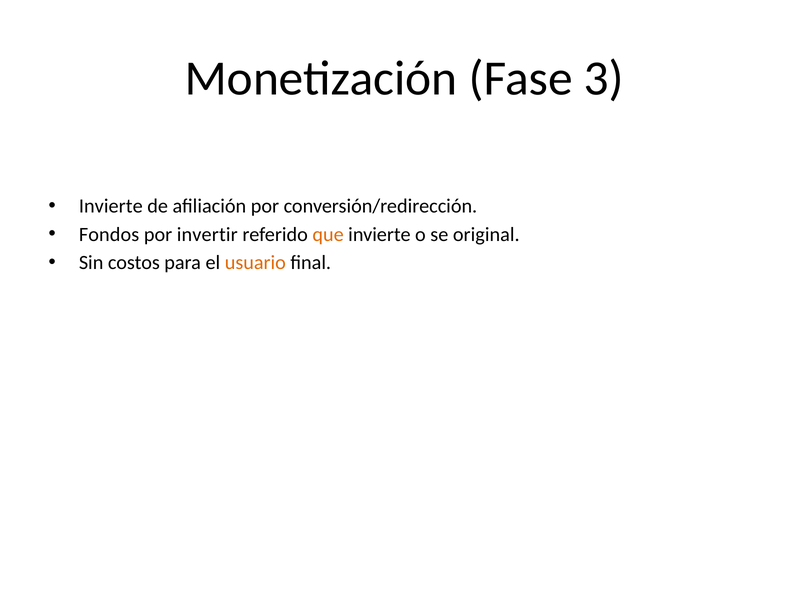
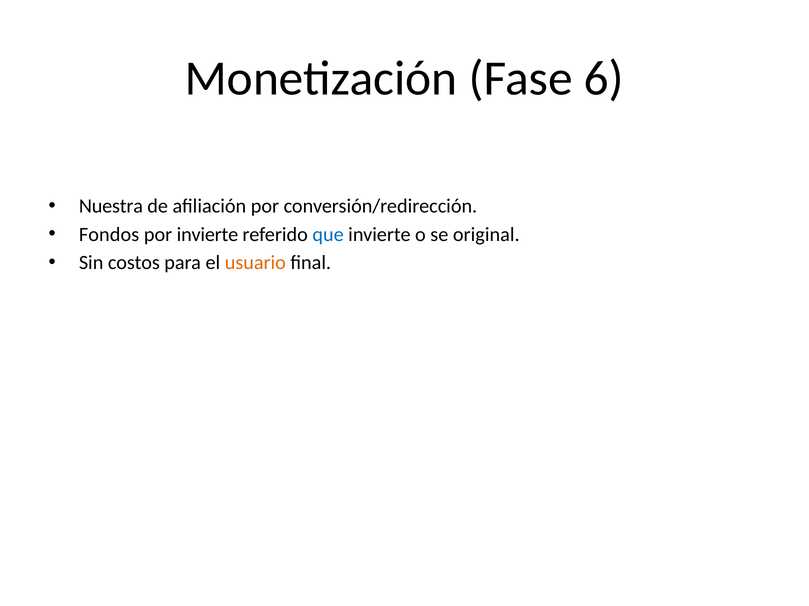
3: 3 -> 6
Invierte at (111, 206): Invierte -> Nuestra
por invertir: invertir -> invierte
que colour: orange -> blue
